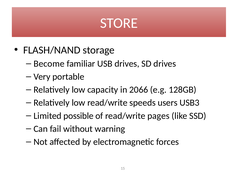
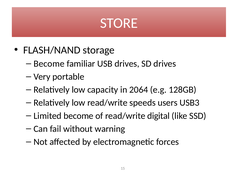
2066: 2066 -> 2064
Limited possible: possible -> become
pages: pages -> digital
